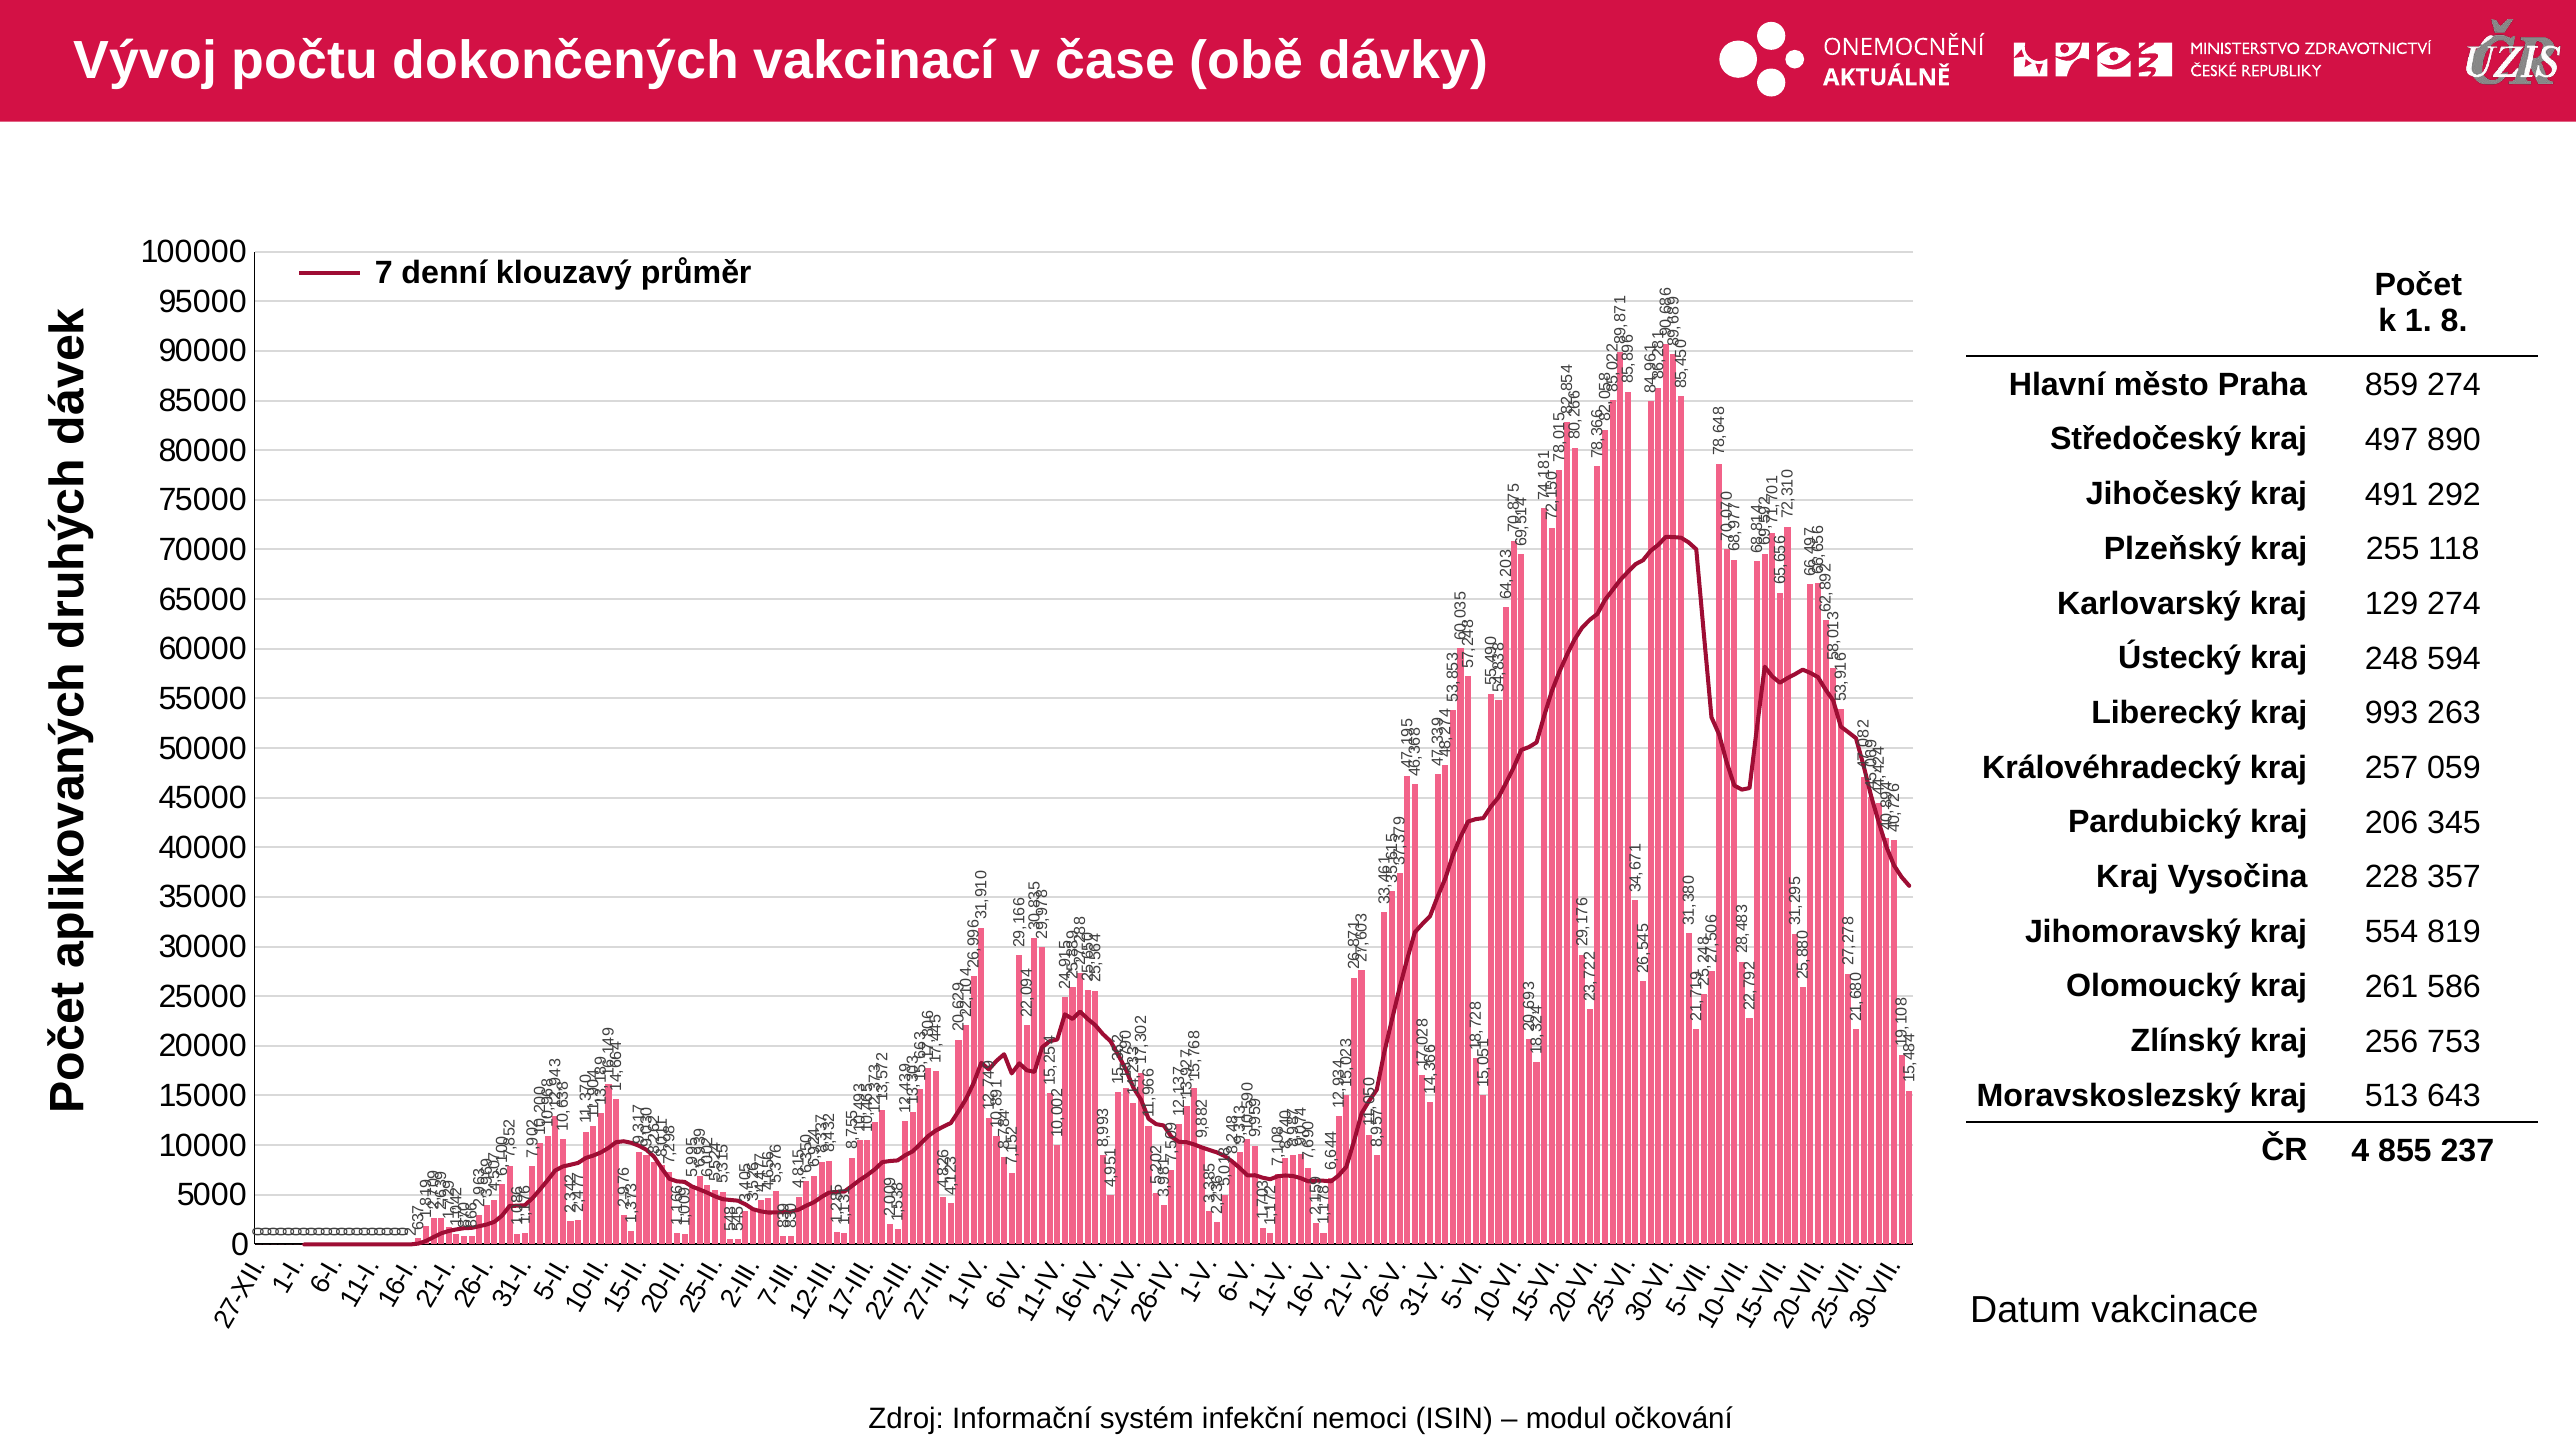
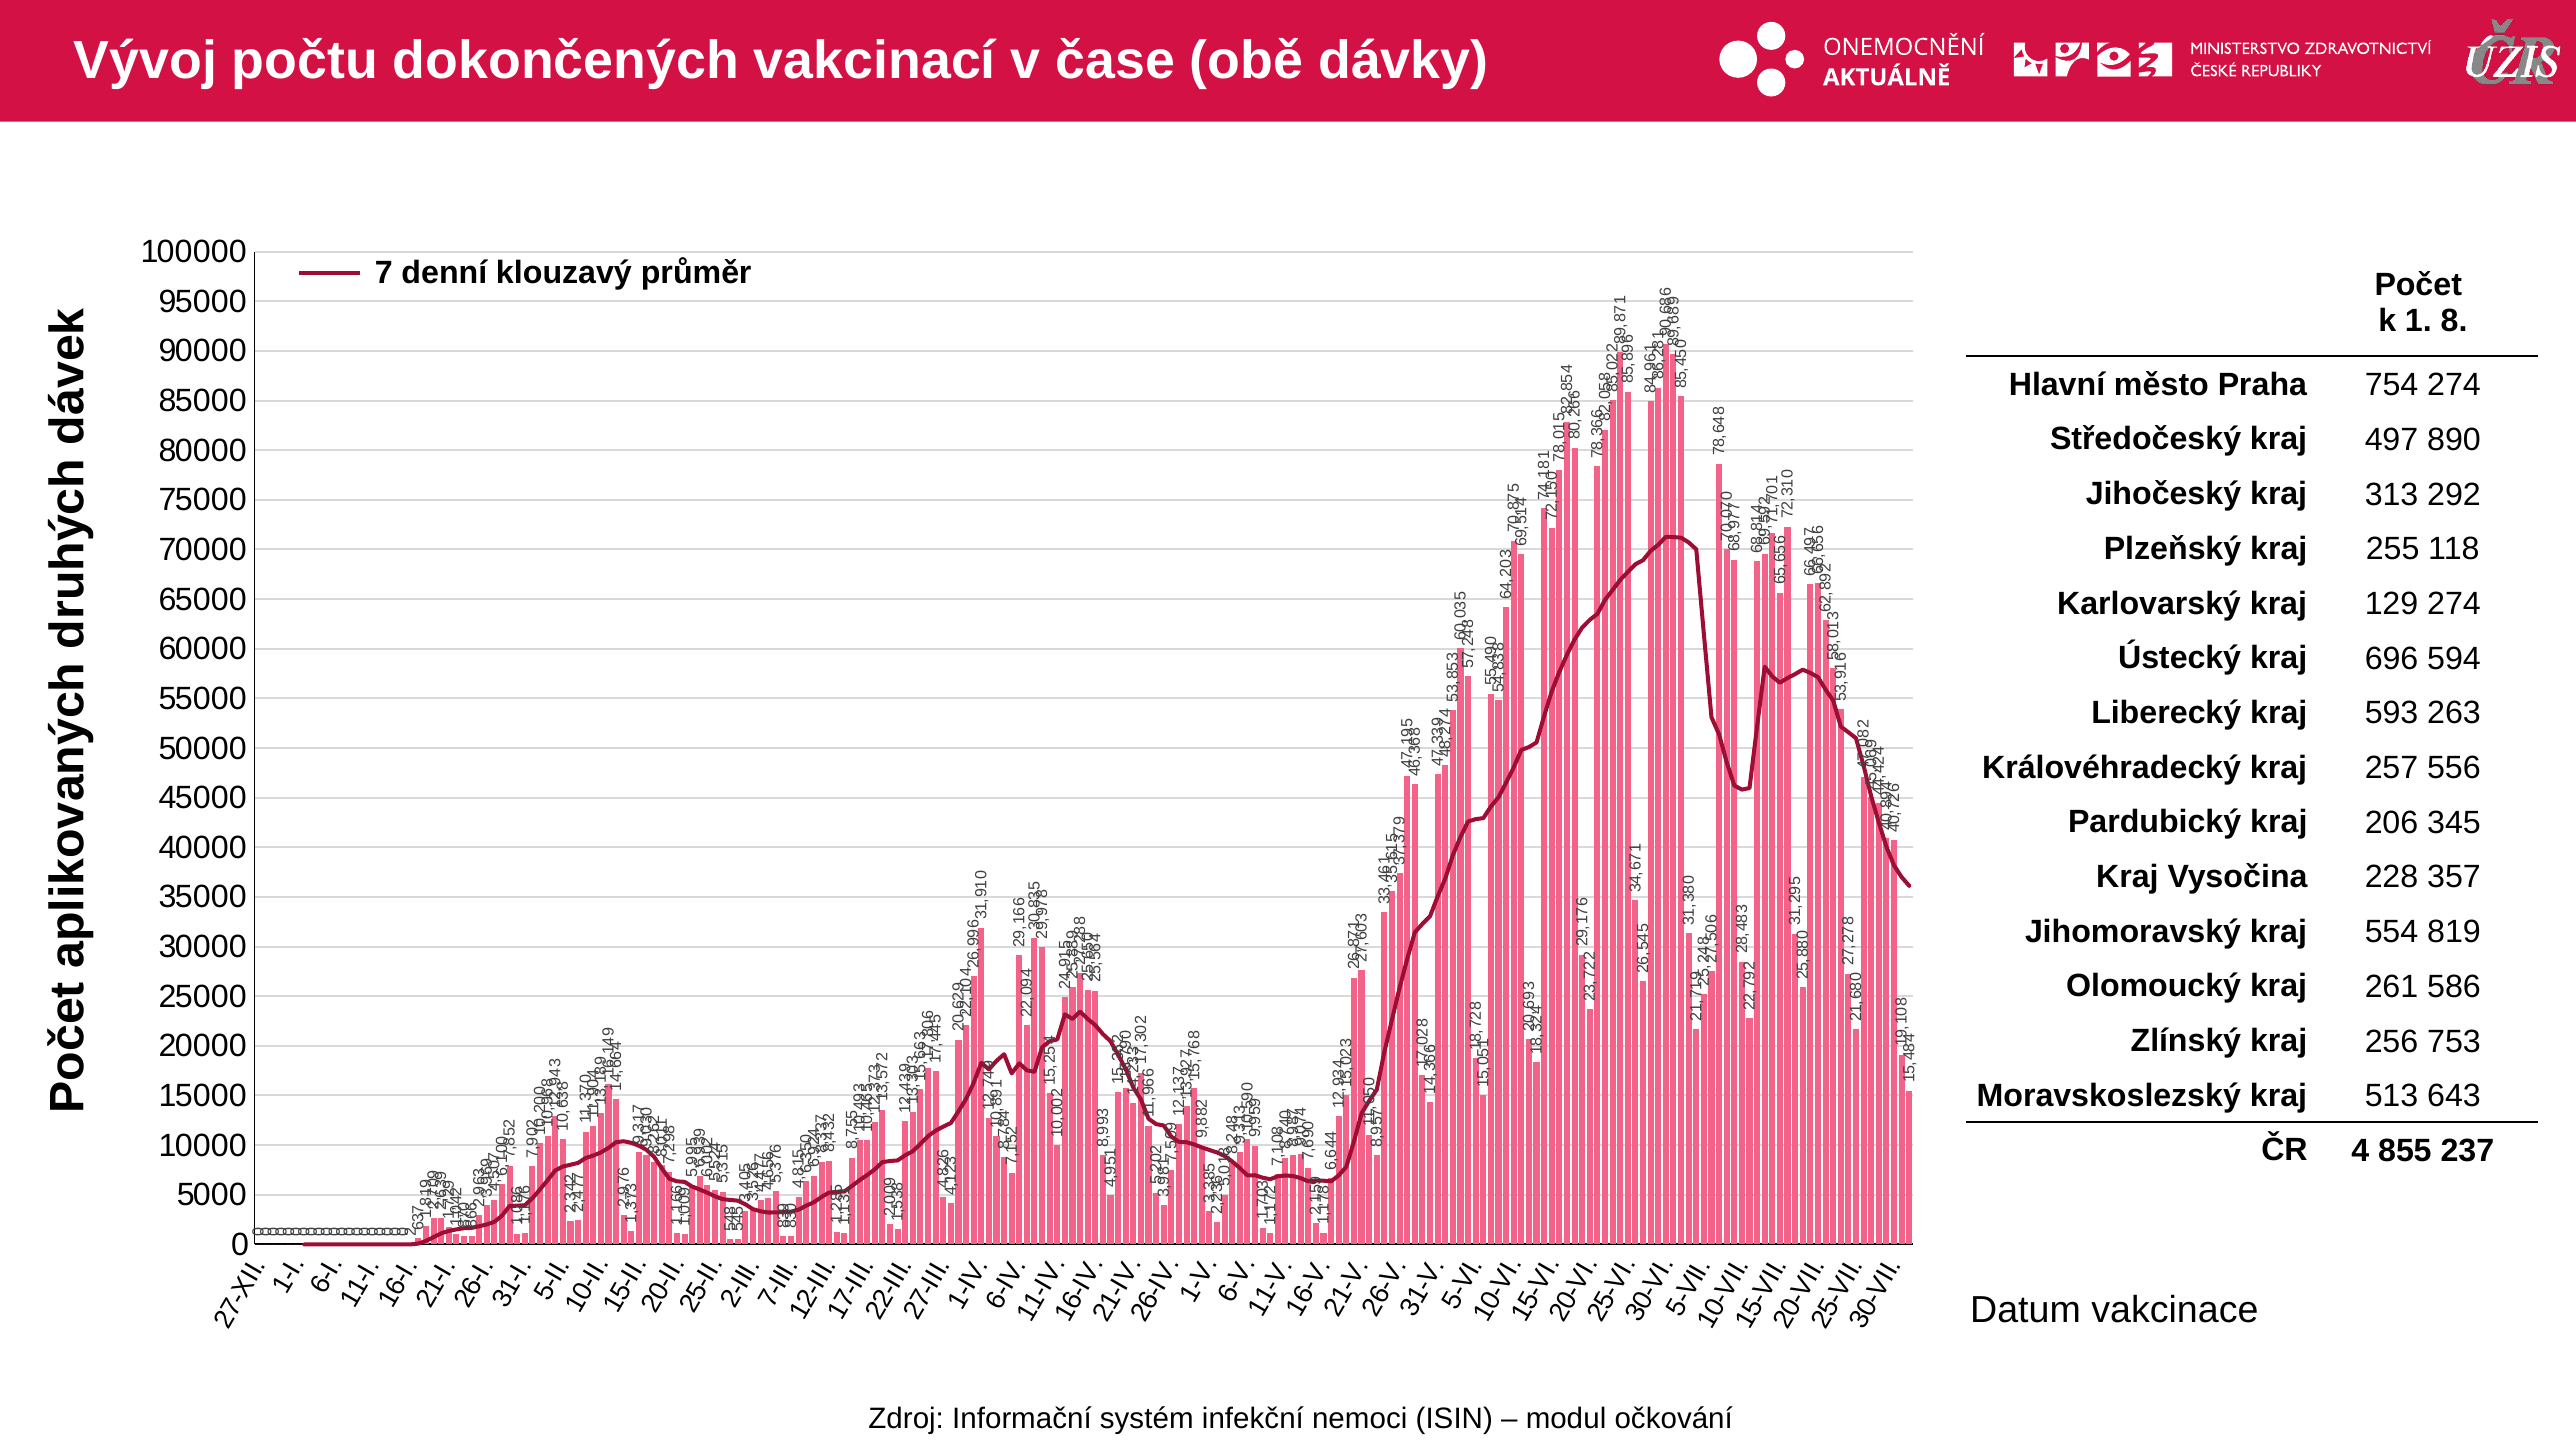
859: 859 -> 754
491: 491 -> 313
248: 248 -> 696
993: 993 -> 593
059: 059 -> 556
